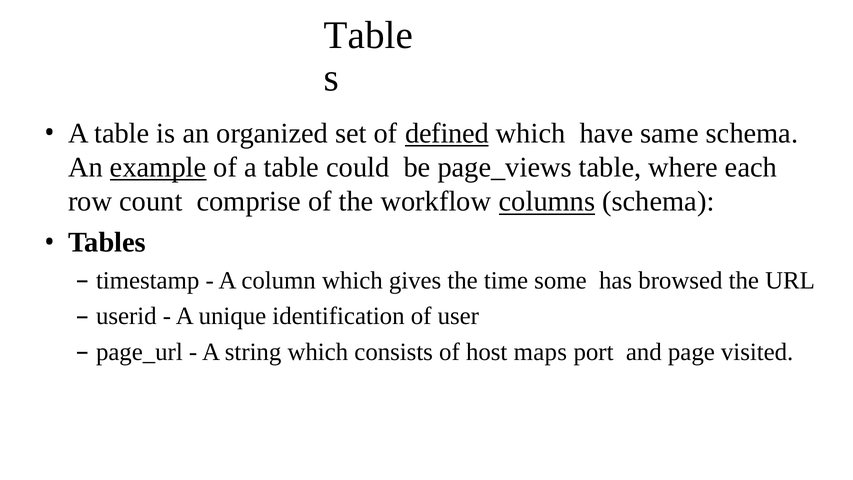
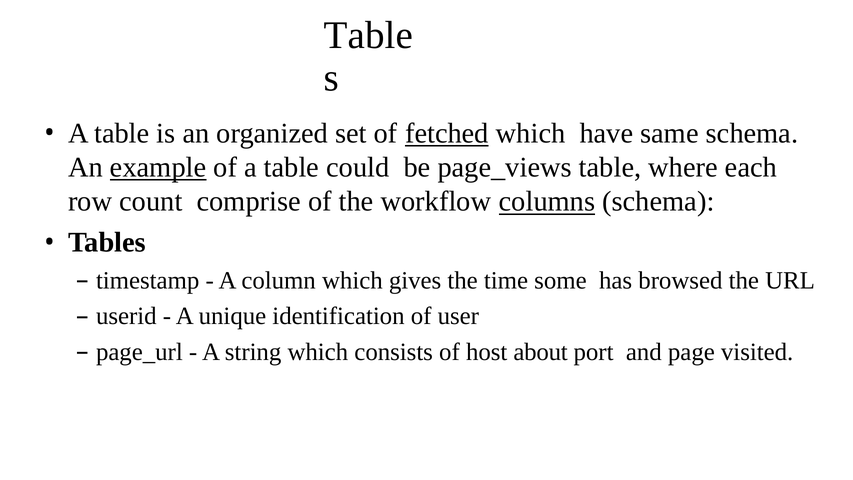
defined: defined -> fetched
maps: maps -> about
